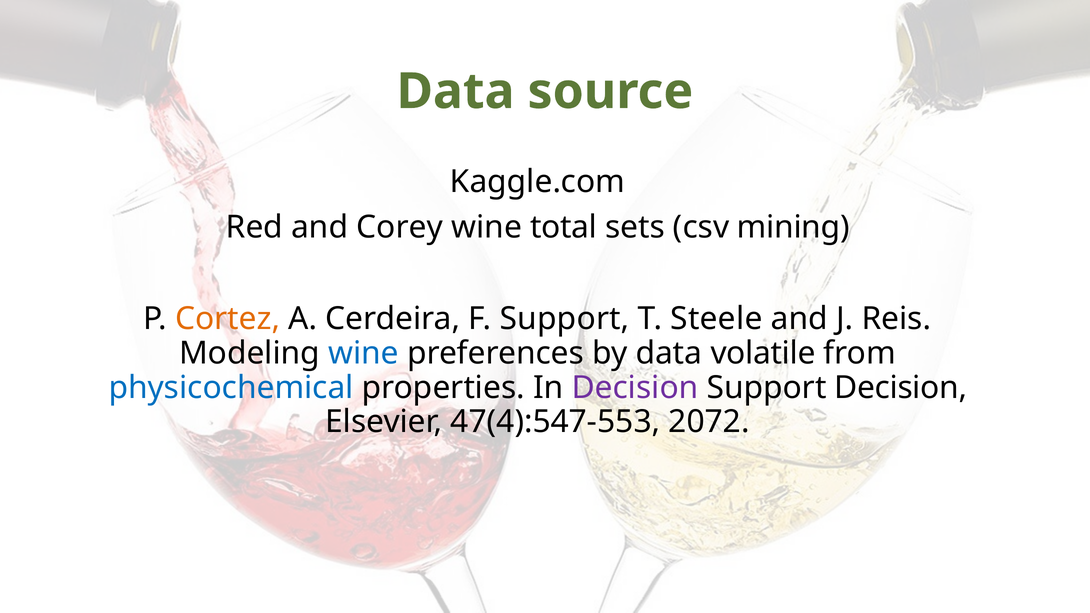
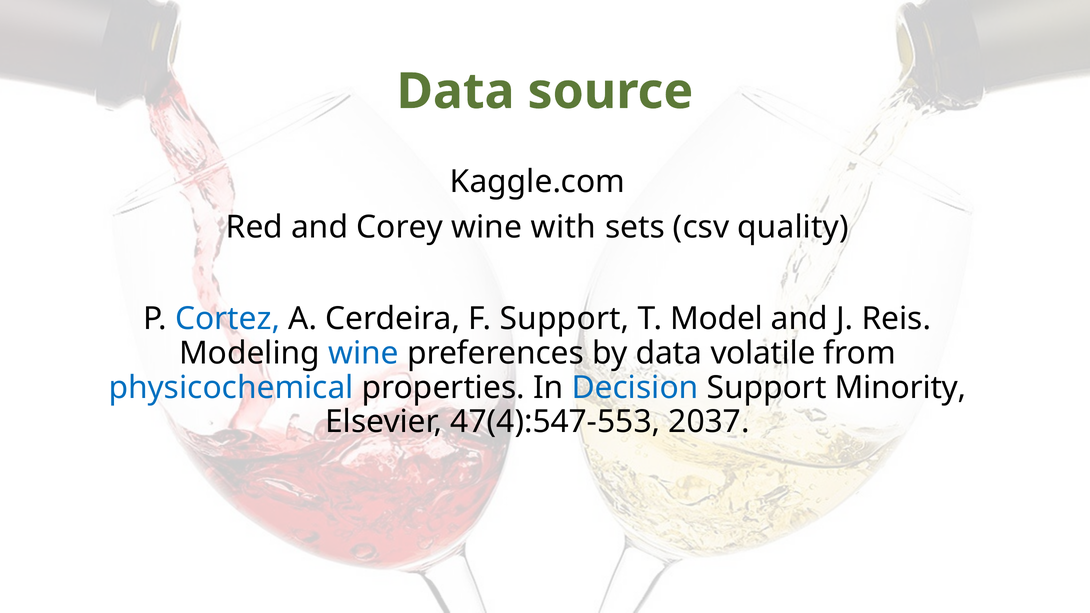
total: total -> with
mining: mining -> quality
Cortez colour: orange -> blue
Steele: Steele -> Model
Decision at (635, 388) colour: purple -> blue
Support Decision: Decision -> Minority
2072: 2072 -> 2037
